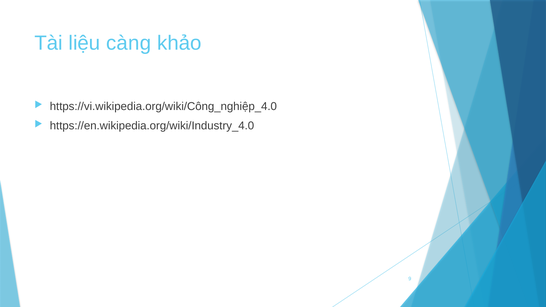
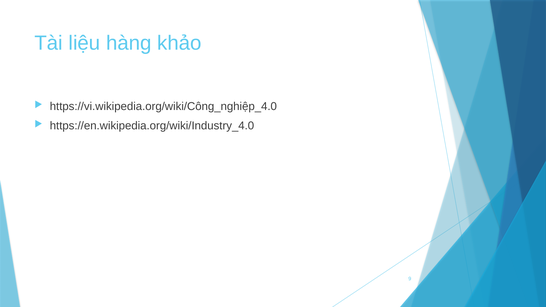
càng: càng -> hàng
